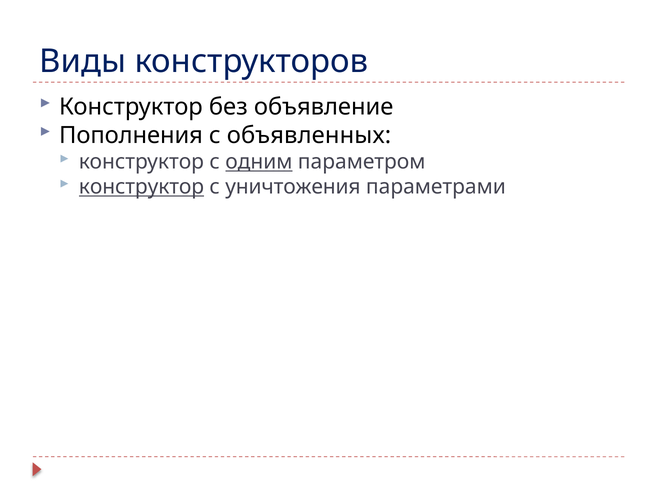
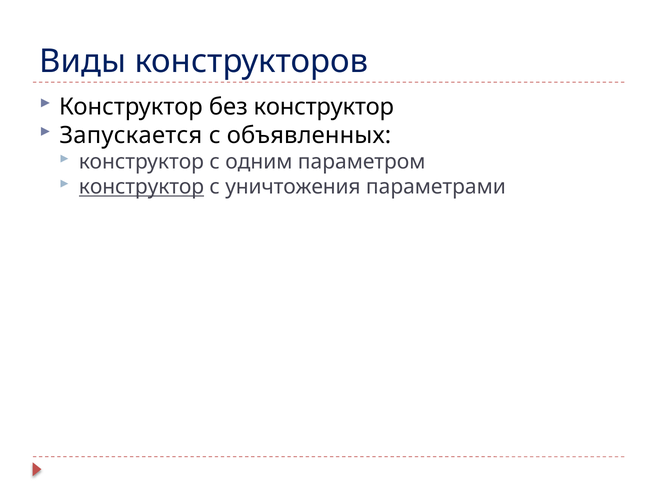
без объявление: объявление -> конструктор
Пополнения: Пополнения -> Запускается
одним underline: present -> none
